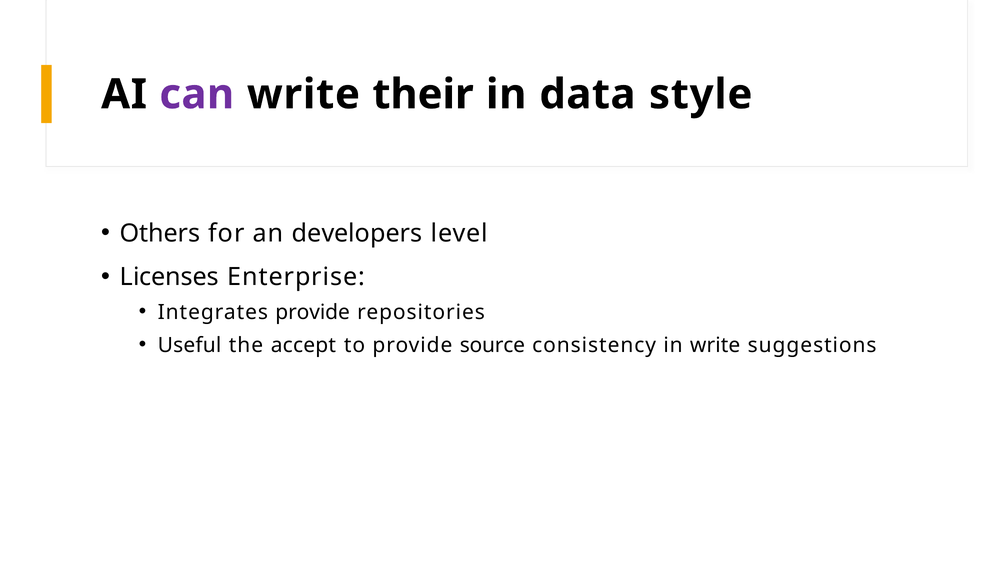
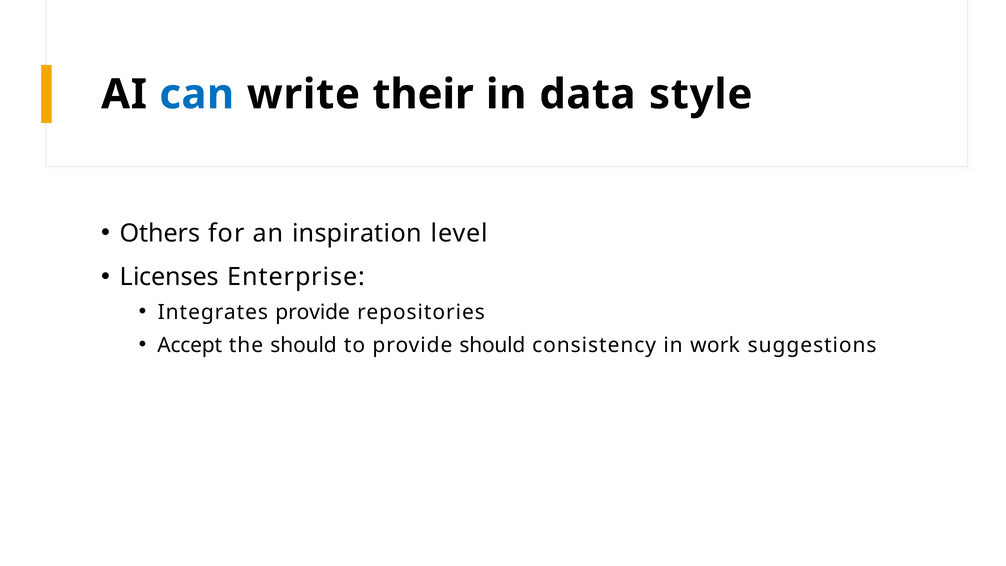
can colour: purple -> blue
developers: developers -> inspiration
Useful: Useful -> Accept
the accept: accept -> should
provide source: source -> should
in write: write -> work
